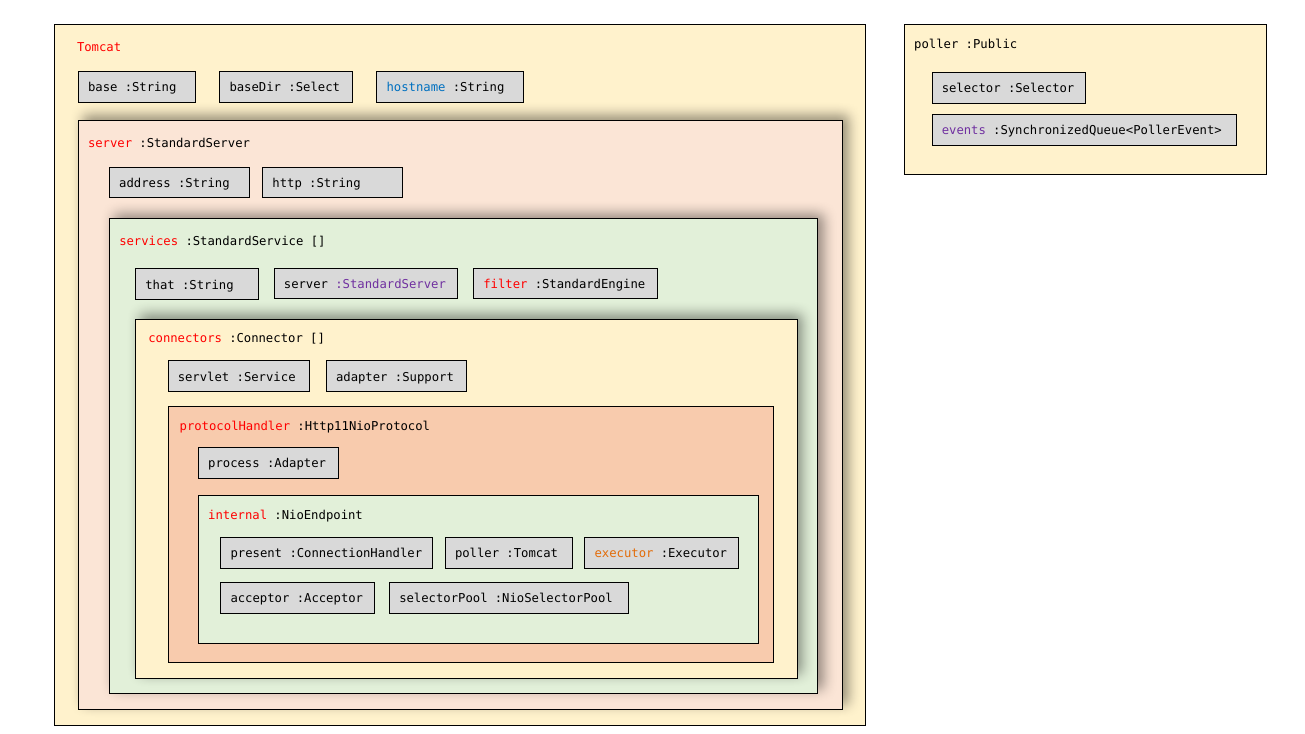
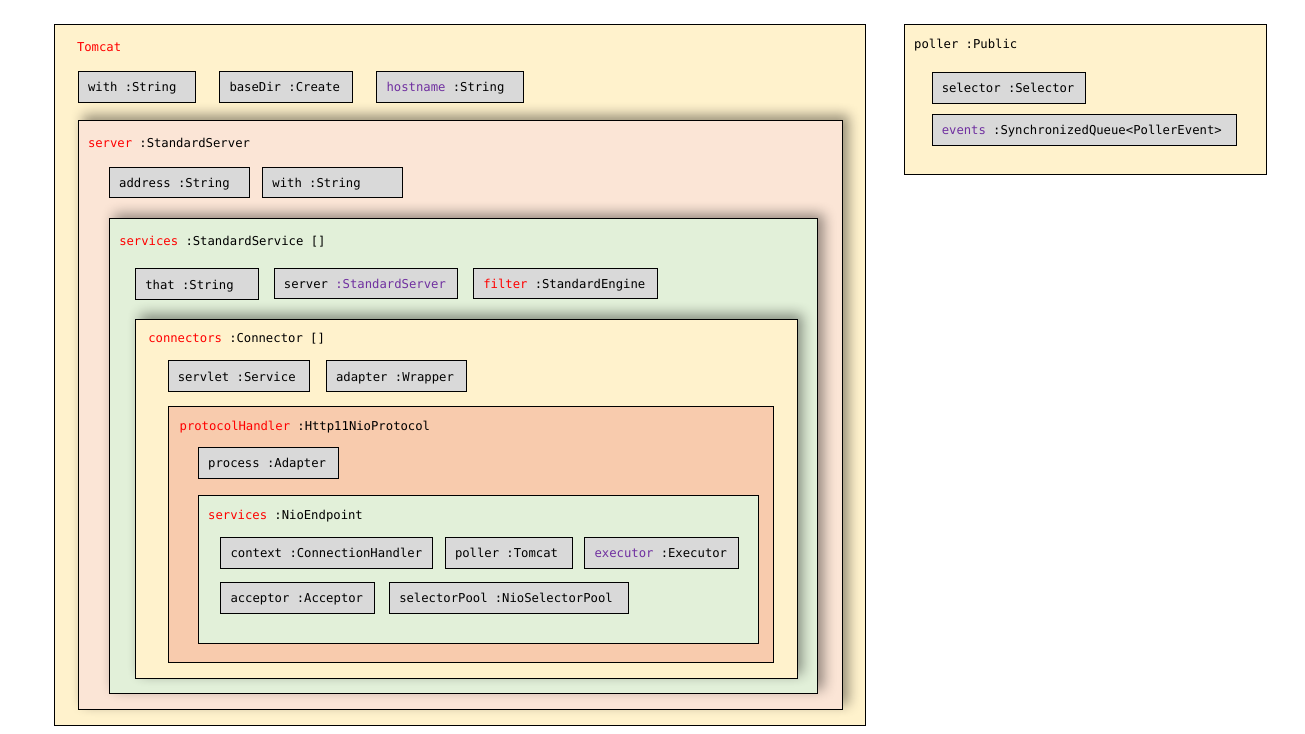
base at (103, 88): base -> with
:Select: :Select -> :Create
hostname colour: blue -> purple
:String http: http -> with
:Support: :Support -> :Wrapper
internal at (238, 516): internal -> services
present: present -> context
executor colour: orange -> purple
